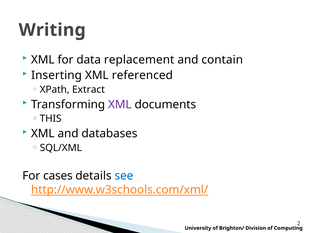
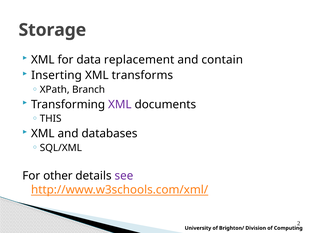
Writing: Writing -> Storage
referenced: referenced -> transforms
Extract: Extract -> Branch
cases: cases -> other
see colour: blue -> purple
